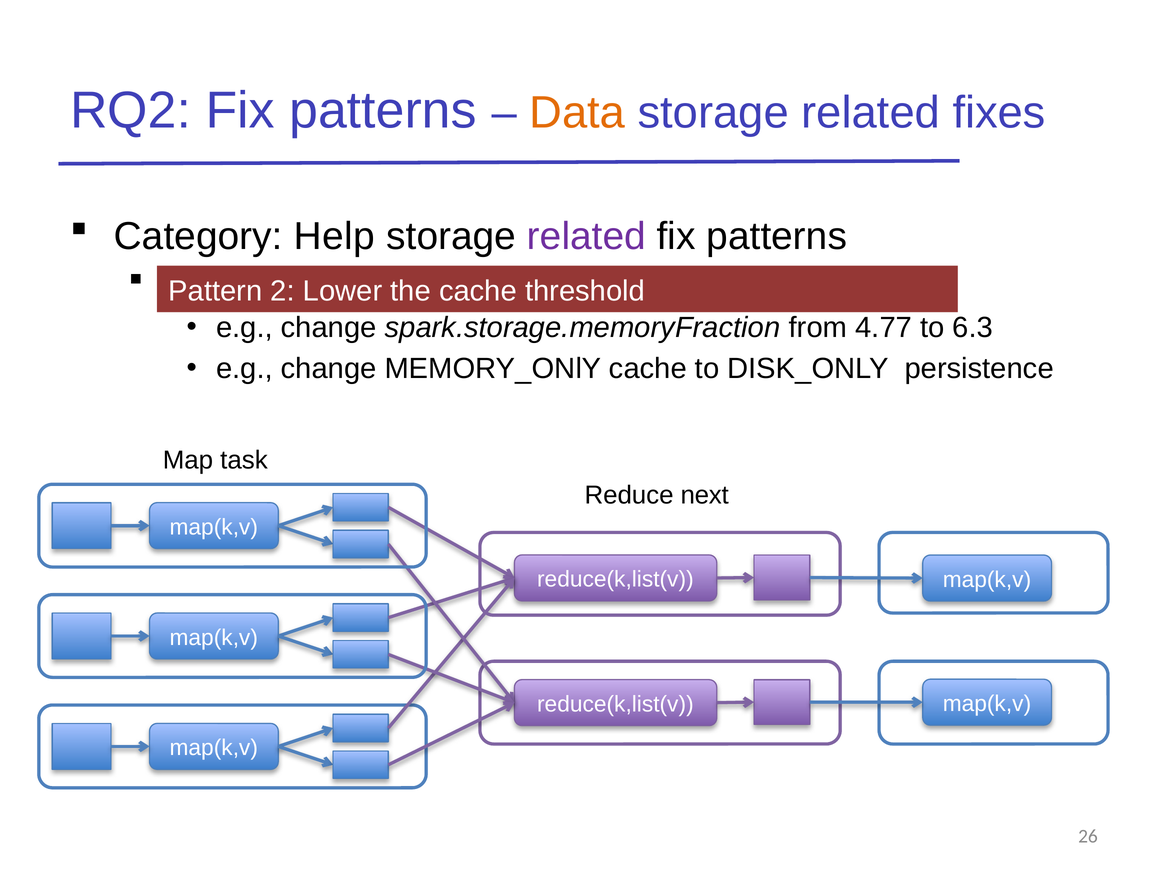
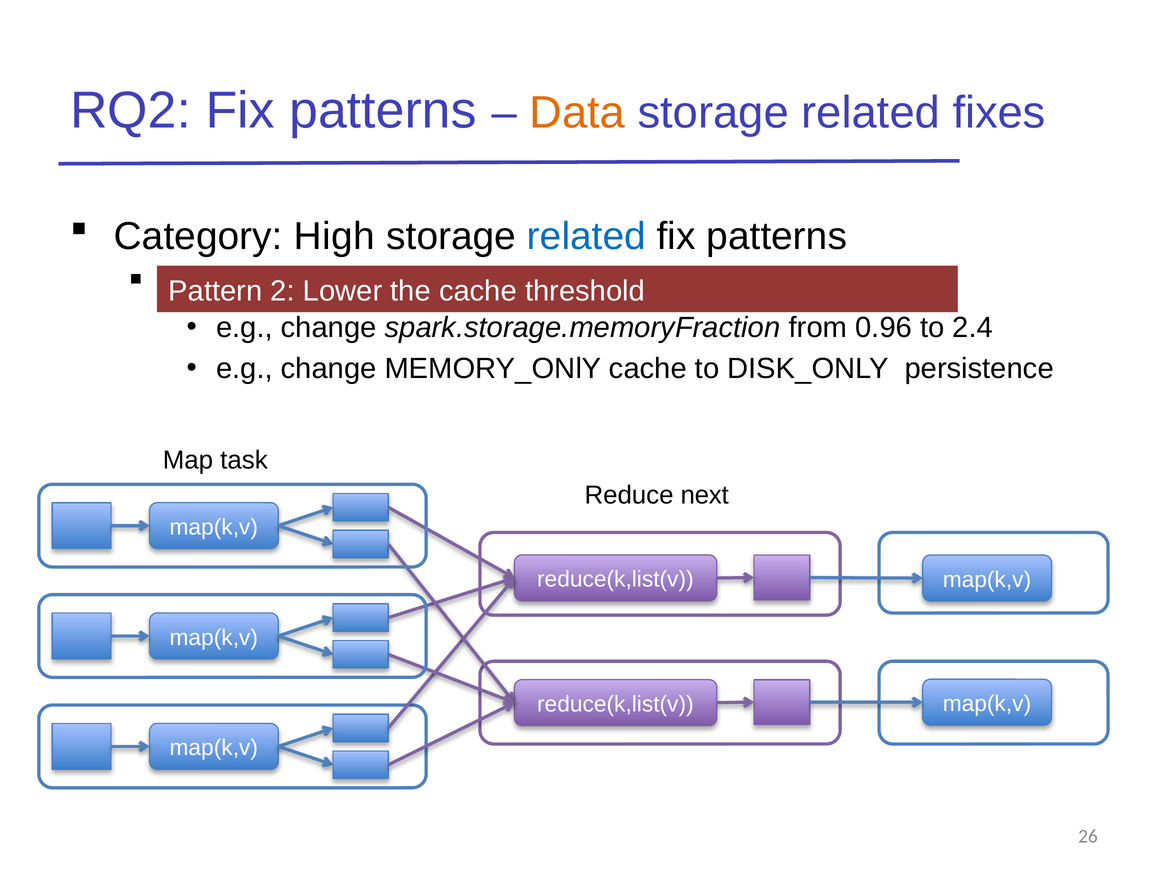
Help: Help -> High
related at (586, 236) colour: purple -> blue
4.77: 4.77 -> 0.96
6.3: 6.3 -> 2.4
